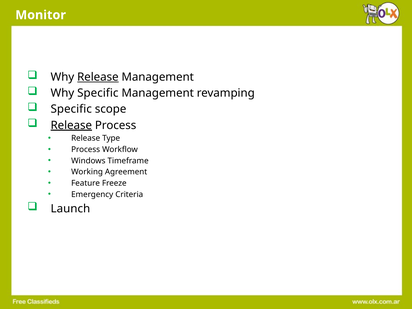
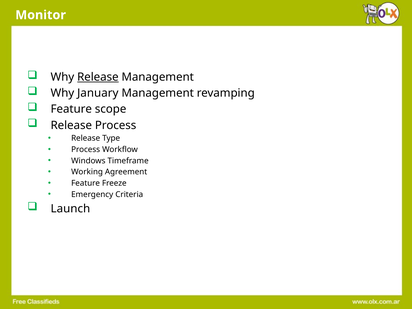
Why Specific: Specific -> January
Specific at (71, 109): Specific -> Feature
Release at (71, 125) underline: present -> none
